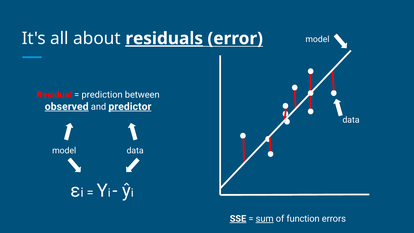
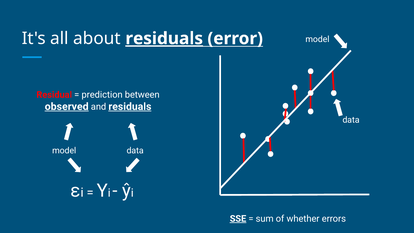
and predictor: predictor -> residuals
sum underline: present -> none
function: function -> whether
